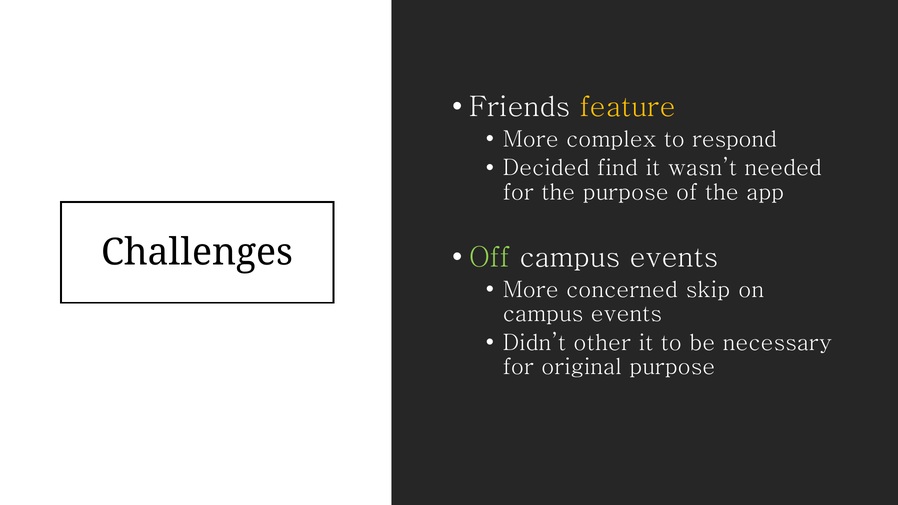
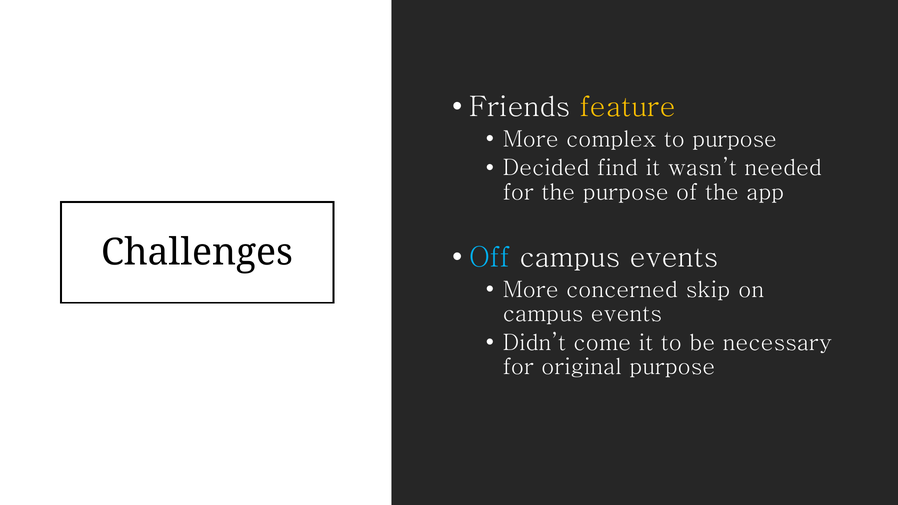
to respond: respond -> purpose
Off colour: light green -> light blue
other: other -> come
